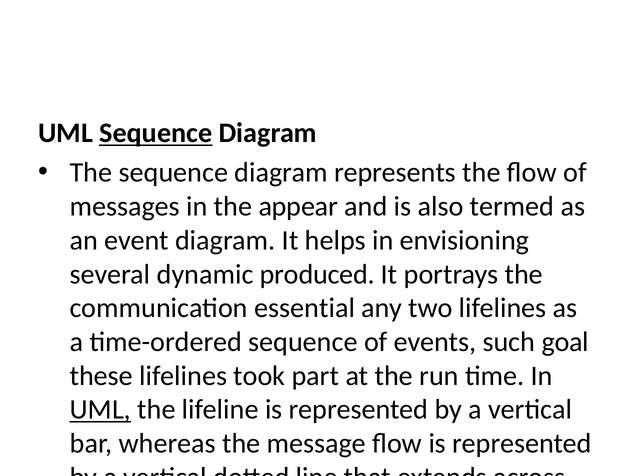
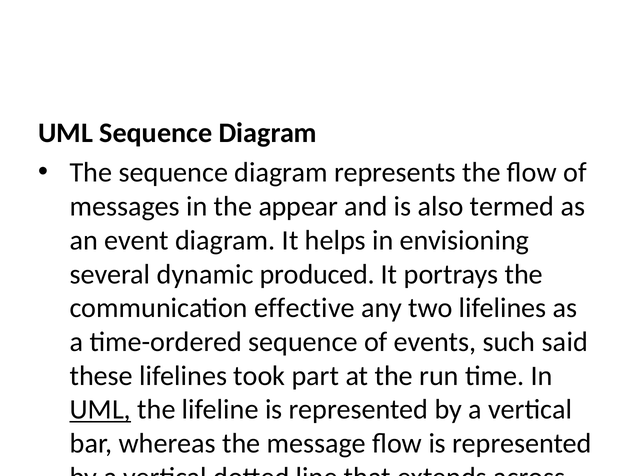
Sequence at (156, 133) underline: present -> none
essential: essential -> effective
goal: goal -> said
